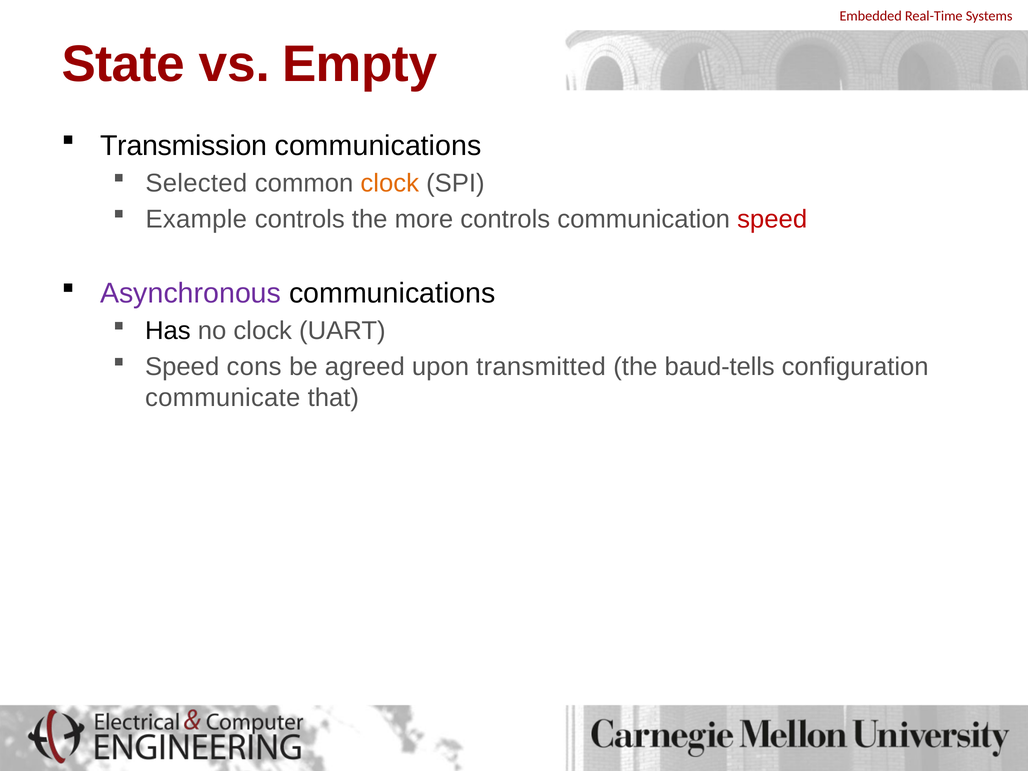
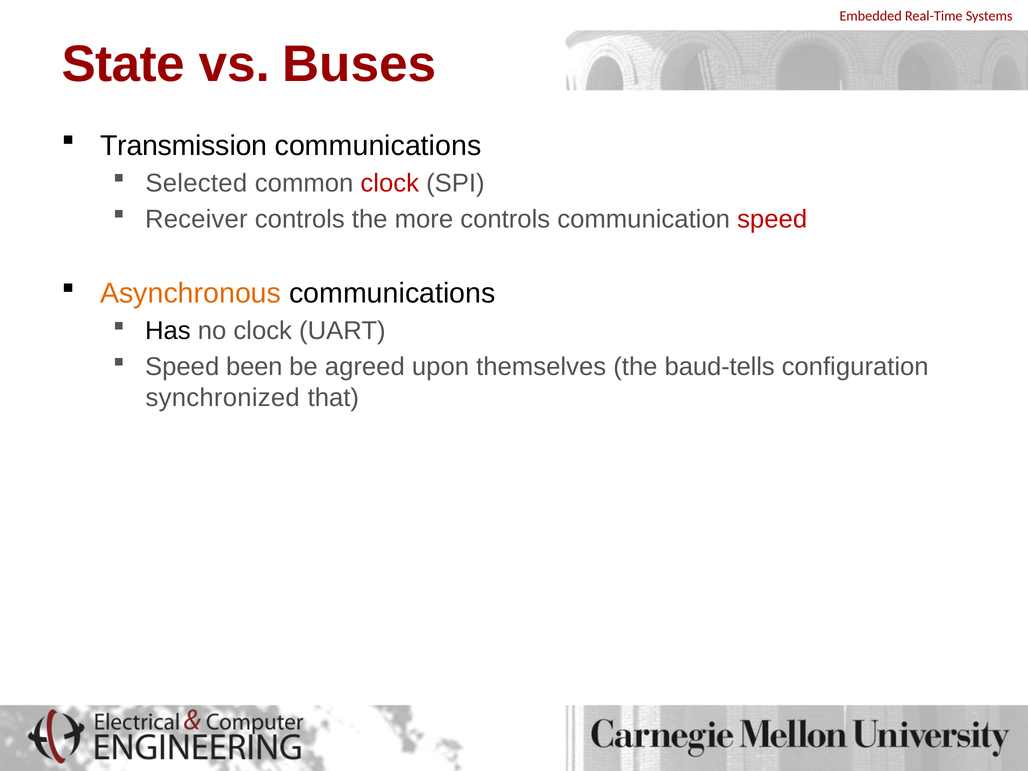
Empty: Empty -> Buses
clock at (390, 183) colour: orange -> red
Example: Example -> Receiver
Asynchronous colour: purple -> orange
cons: cons -> been
transmitted: transmitted -> themselves
communicate: communicate -> synchronized
